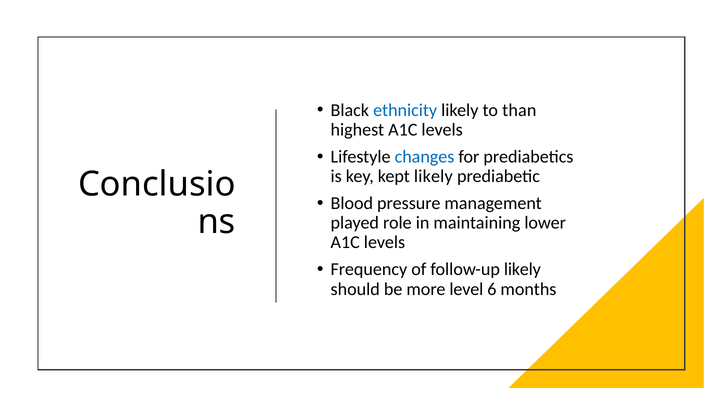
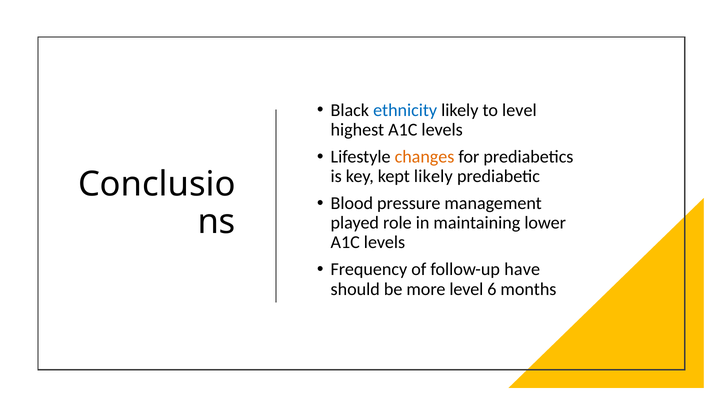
to than: than -> level
changes colour: blue -> orange
follow-up likely: likely -> have
